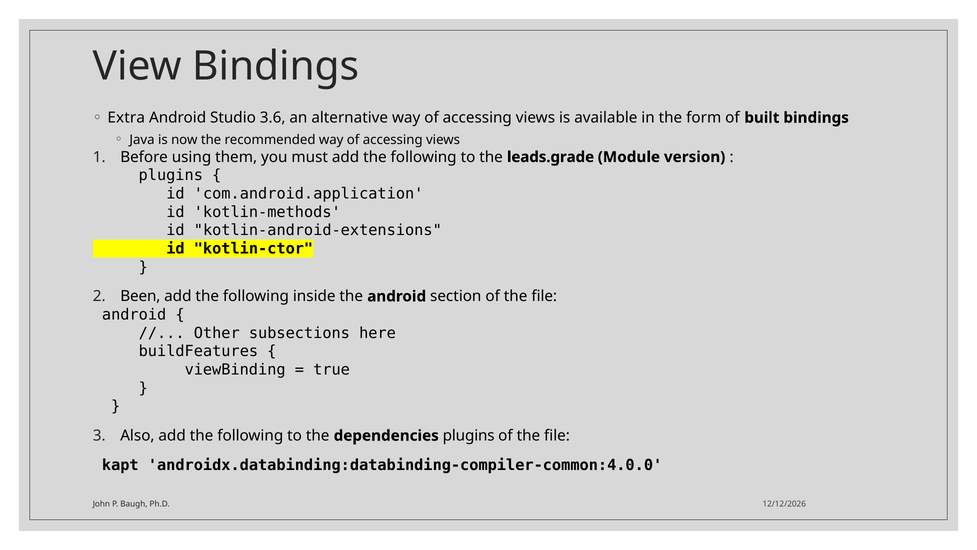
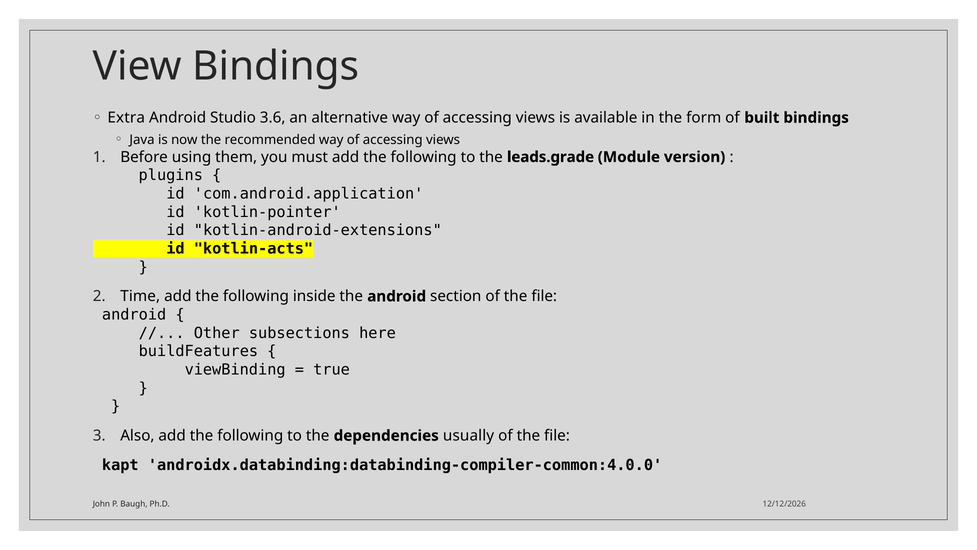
kotlin-methods: kotlin-methods -> kotlin-pointer
kotlin-ctor: kotlin-ctor -> kotlin-acts
Been: Been -> Time
dependencies plugins: plugins -> usually
